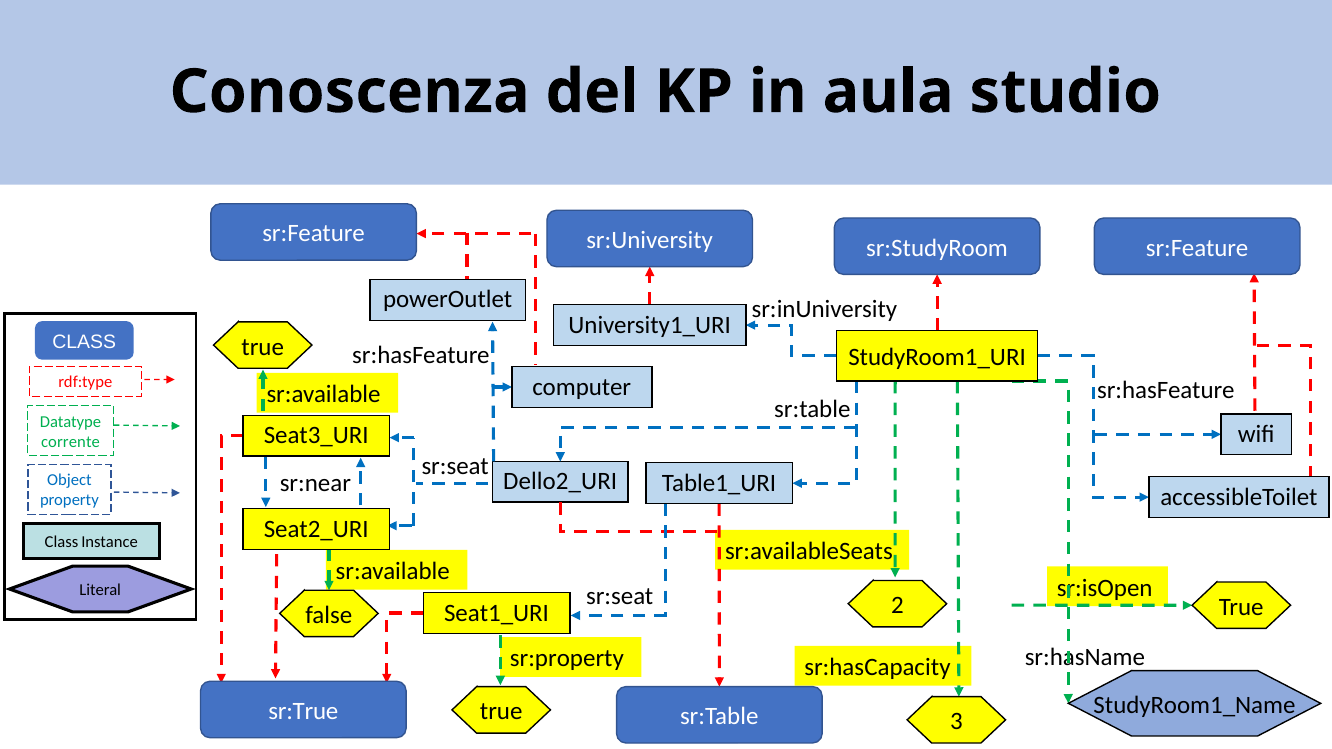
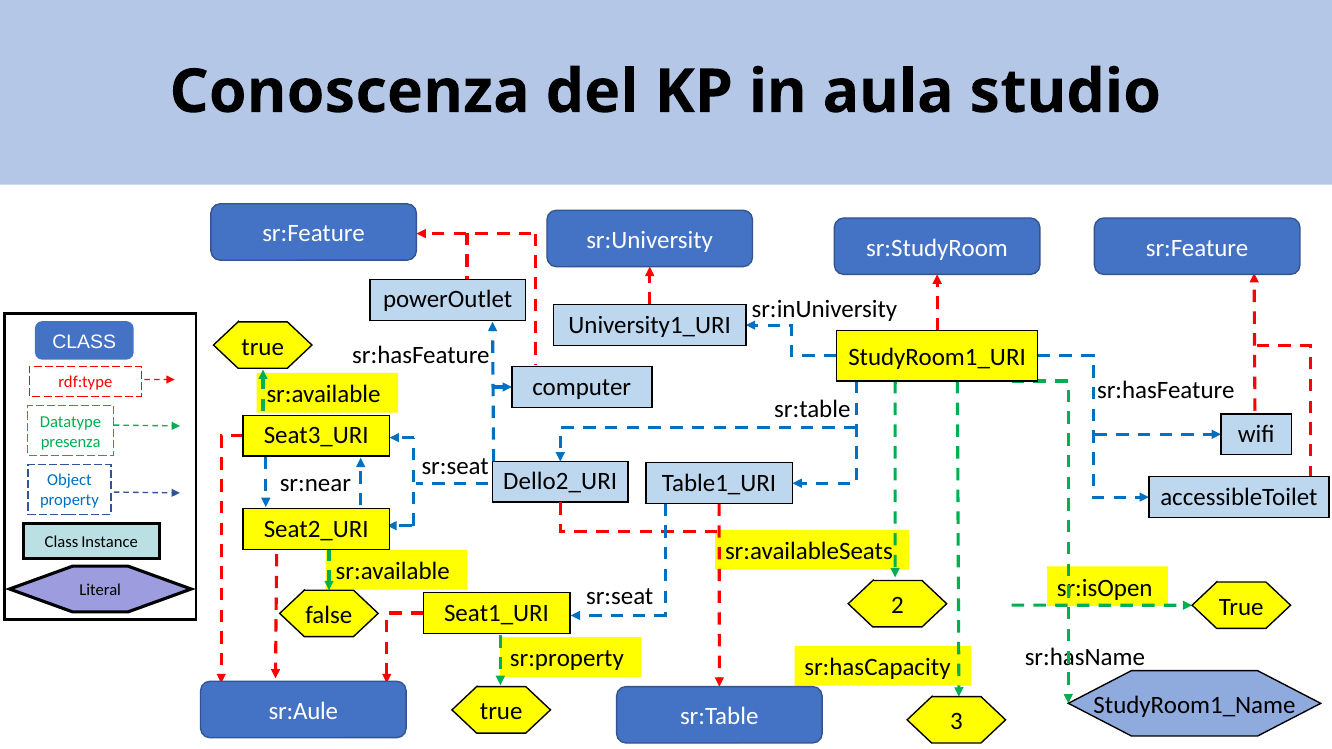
corrente: corrente -> presenza
sr:True: sr:True -> sr:Aule
